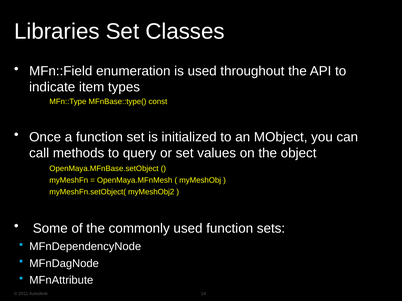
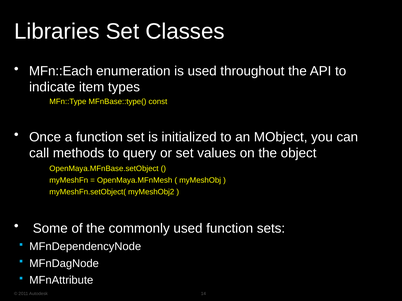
MFn::Field: MFn::Field -> MFn::Each
